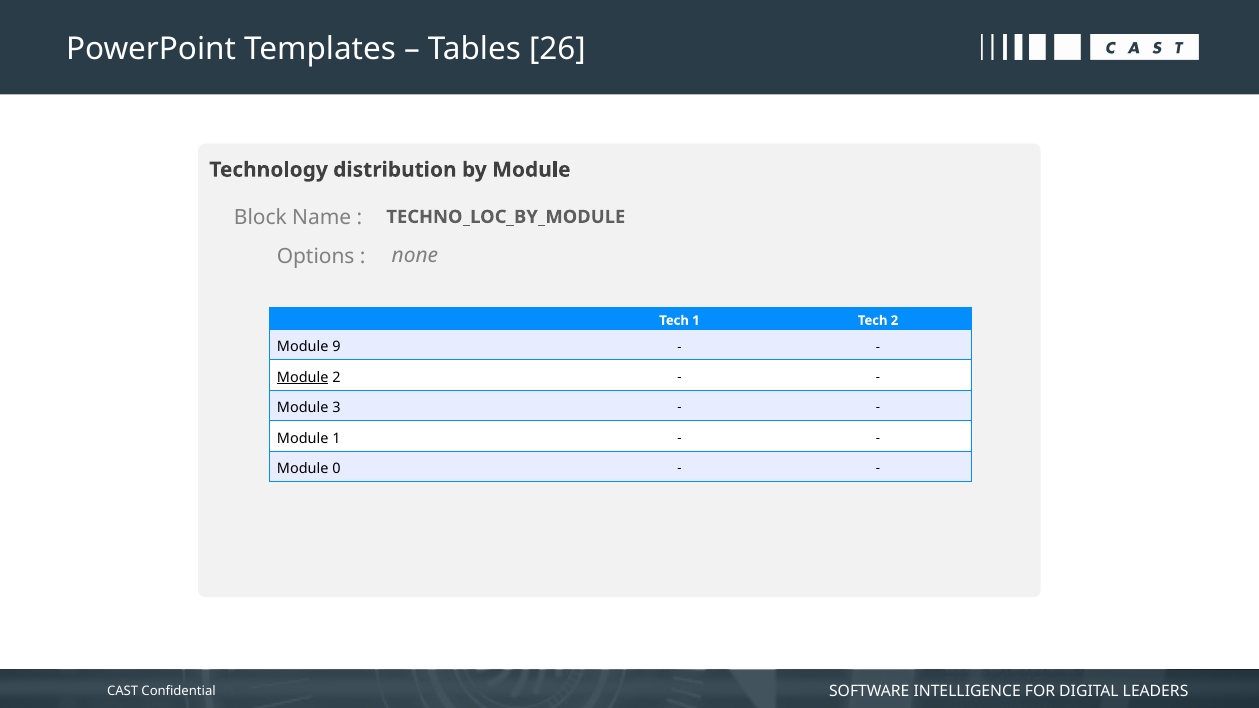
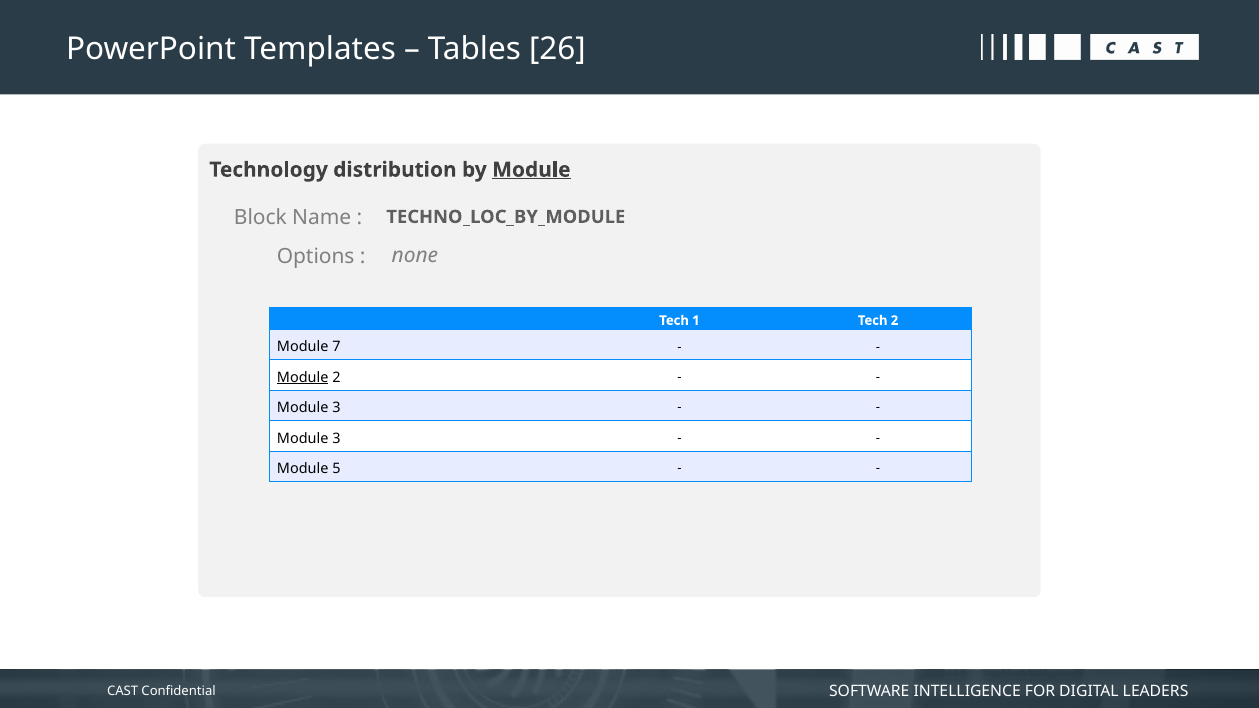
Module at (531, 170) underline: none -> present
9: 9 -> 7
1 at (336, 438): 1 -> 3
0: 0 -> 5
